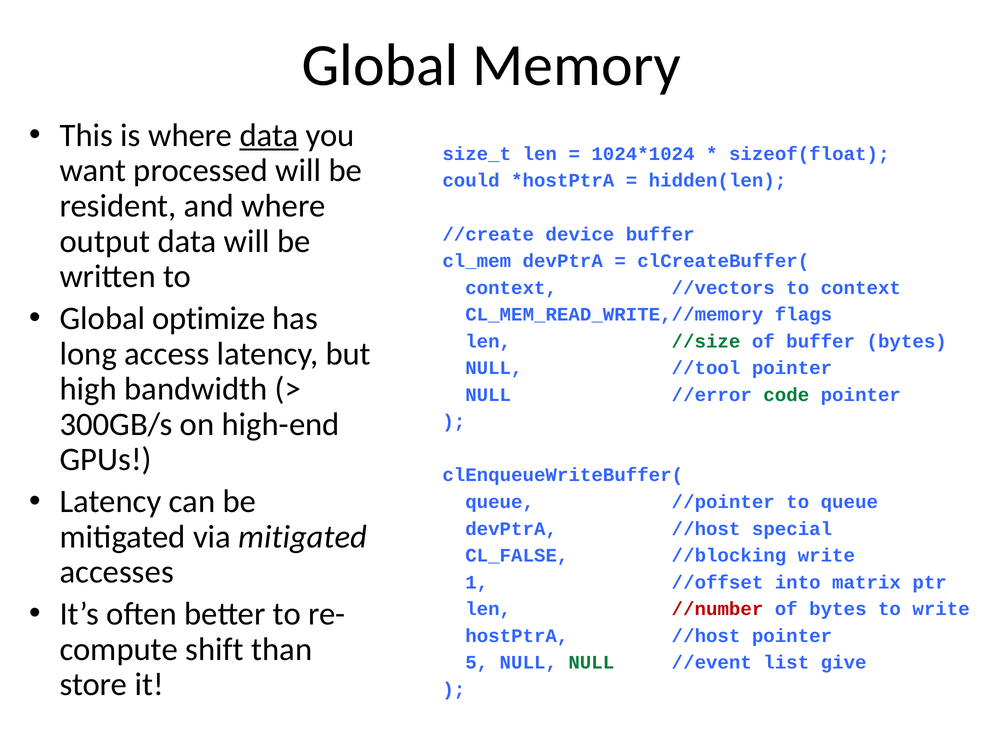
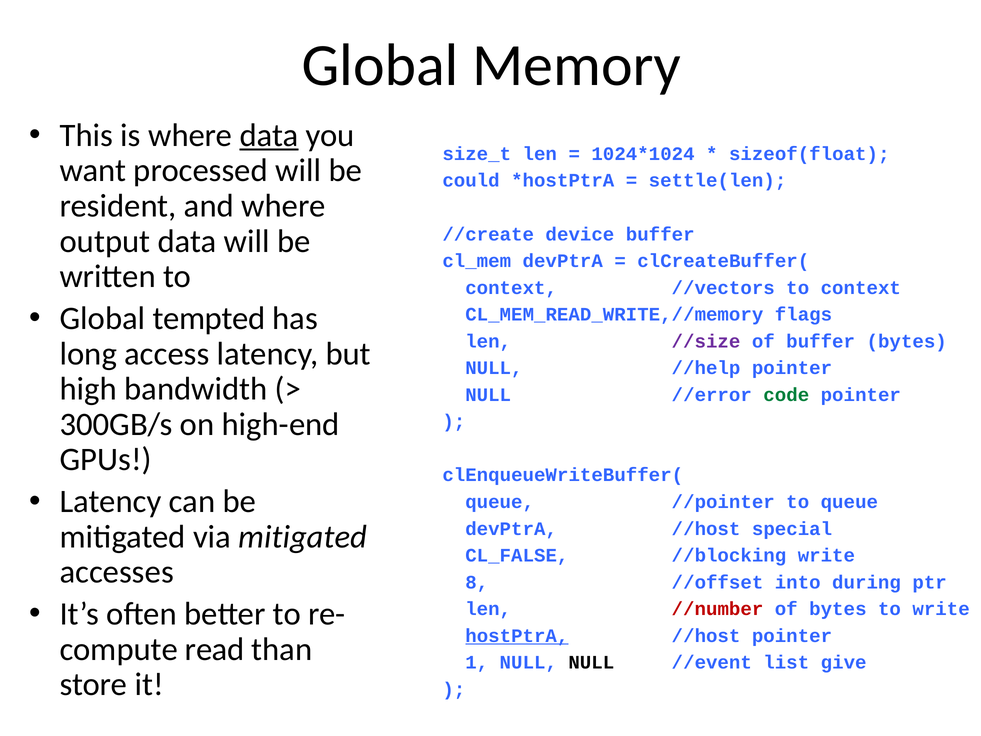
hidden(len: hidden(len -> settle(len
optimize: optimize -> tempted
//size colour: green -> purple
//tool: //tool -> //help
1: 1 -> 8
matrix: matrix -> during
hostPtrA underline: none -> present
shift: shift -> read
5: 5 -> 1
NULL at (591, 662) colour: green -> black
